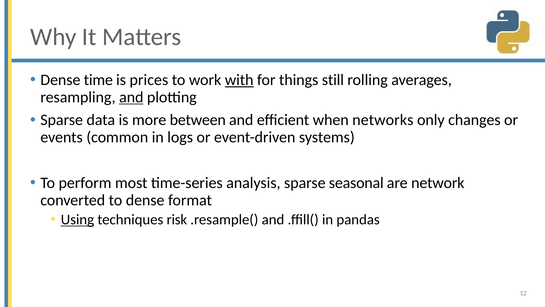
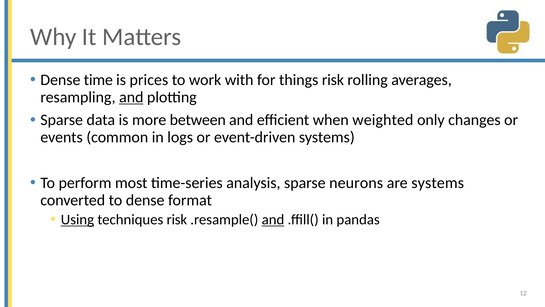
with underline: present -> none
things still: still -> risk
networks: networks -> weighted
seasonal: seasonal -> neurons
are network: network -> systems
and at (273, 219) underline: none -> present
